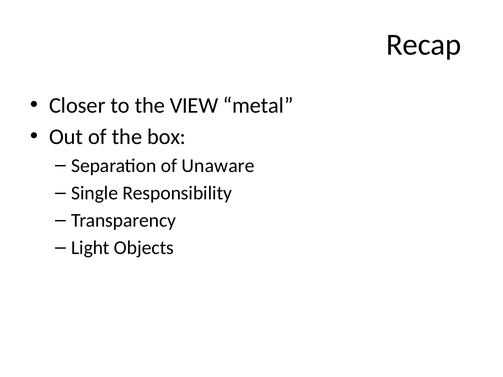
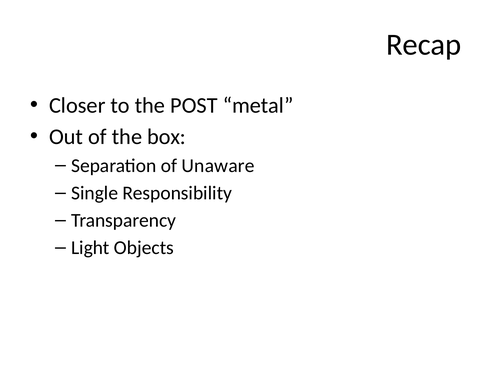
VIEW: VIEW -> POST
